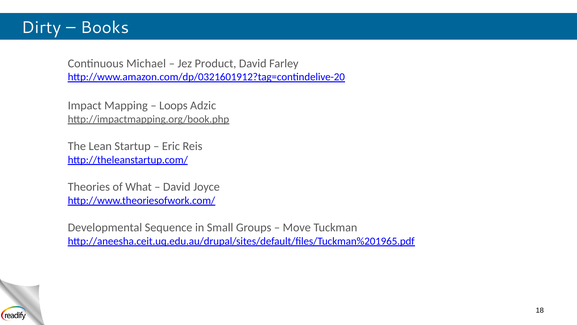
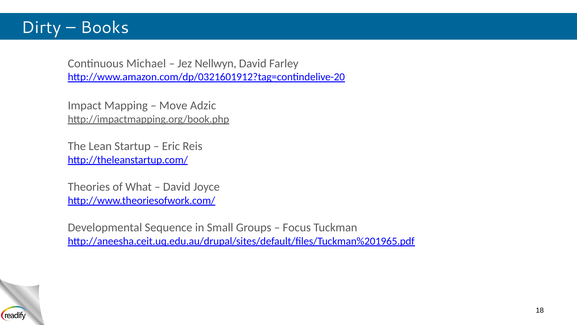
Product: Product -> Nellwyn
Loops: Loops -> Move
Move: Move -> Focus
